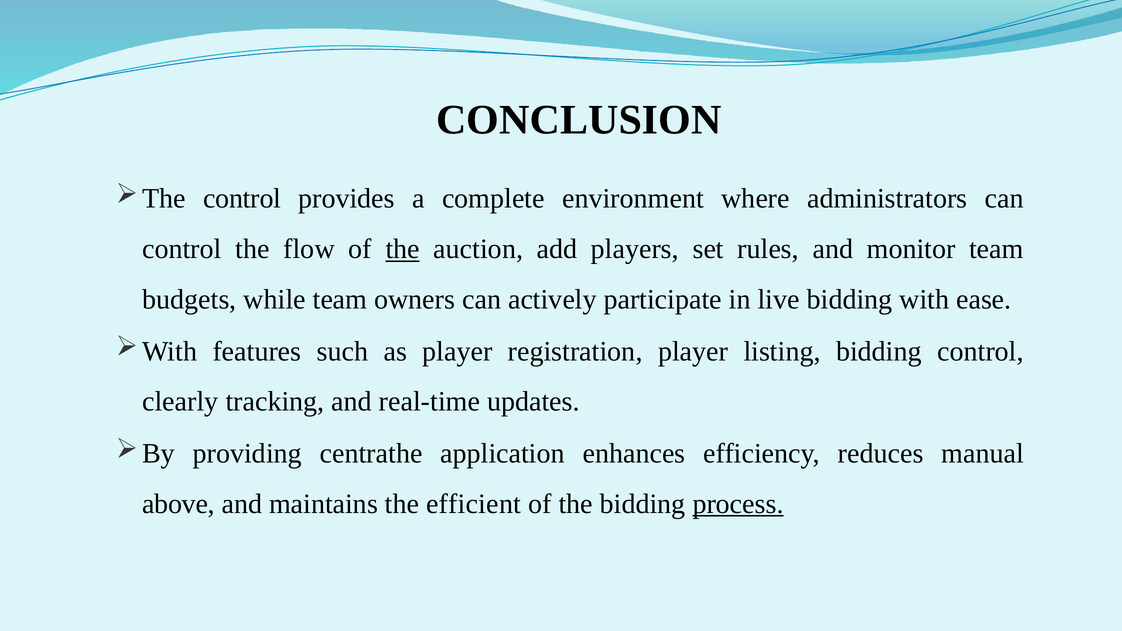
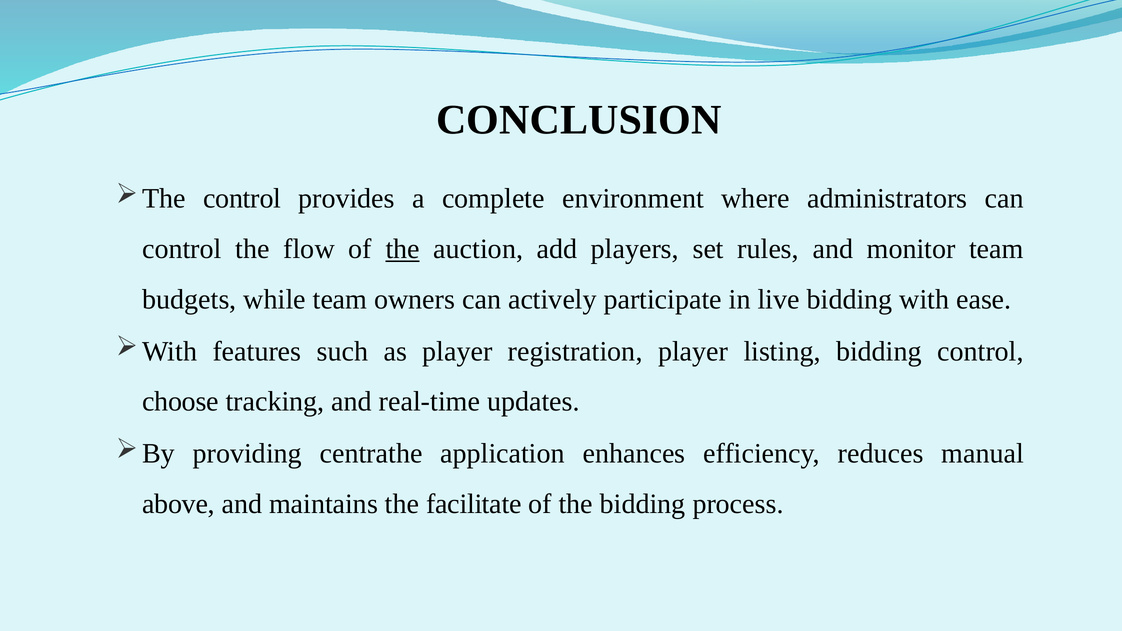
clearly: clearly -> choose
efficient: efficient -> facilitate
process underline: present -> none
